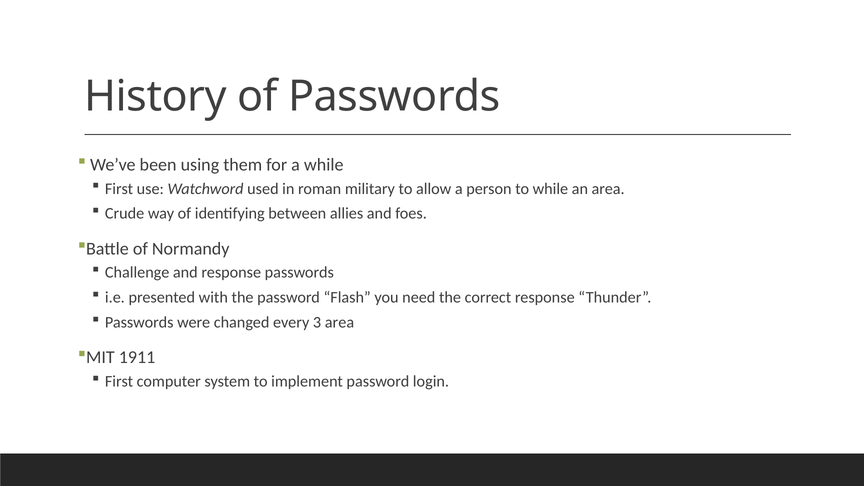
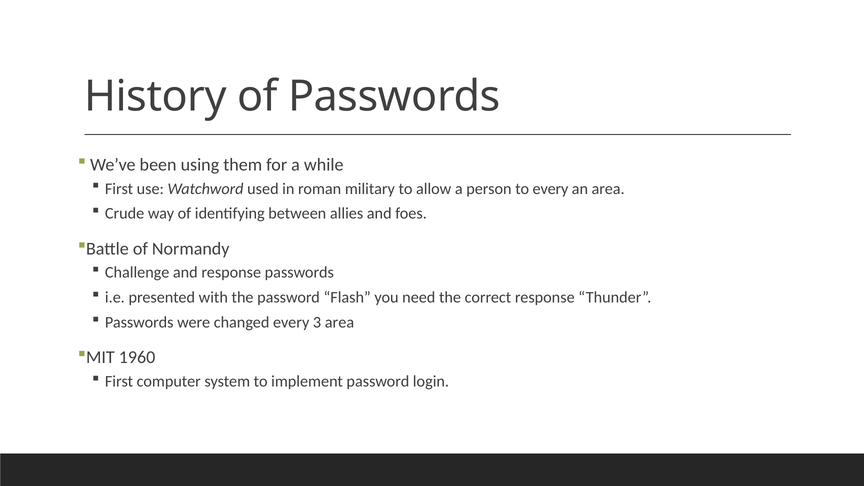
to while: while -> every
1911: 1911 -> 1960
